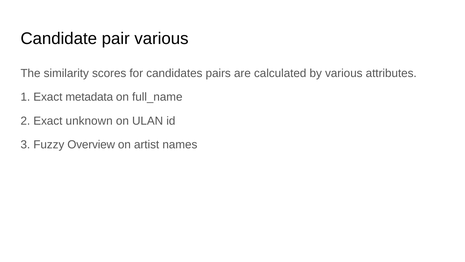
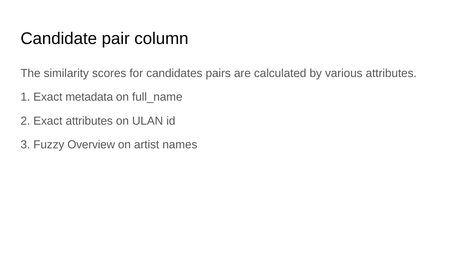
pair various: various -> column
Exact unknown: unknown -> attributes
